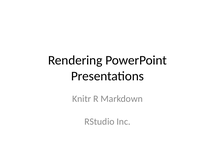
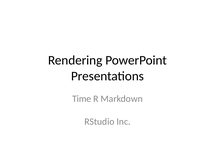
Knitr: Knitr -> Time
